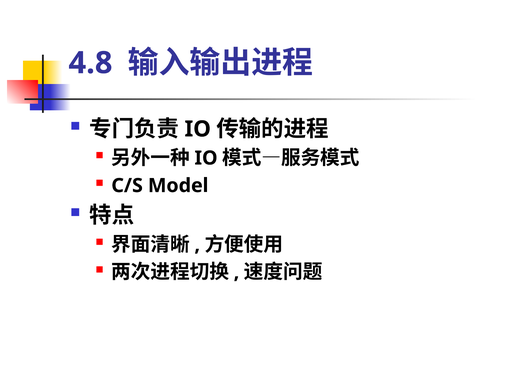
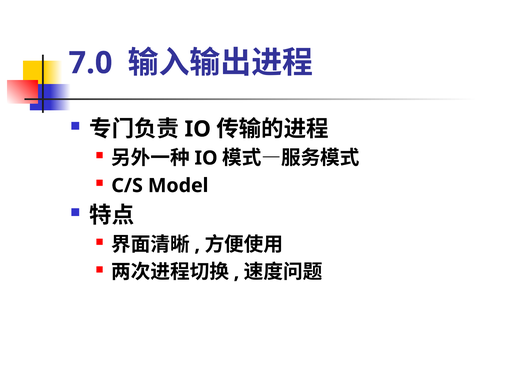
4.8: 4.8 -> 7.0
